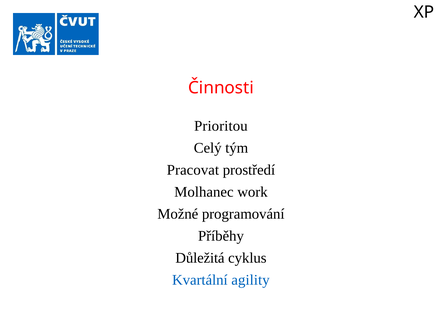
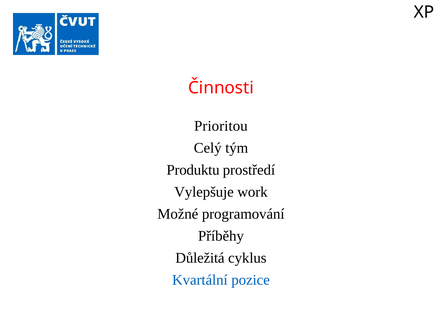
Pracovat: Pracovat -> Produktu
Molhanec: Molhanec -> Vylepšuje
agility: agility -> pozice
